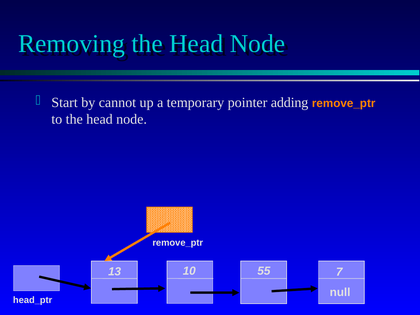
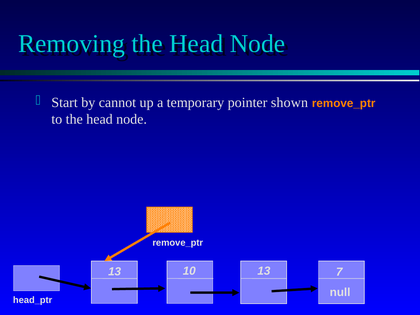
adding: adding -> shown
10 55: 55 -> 13
